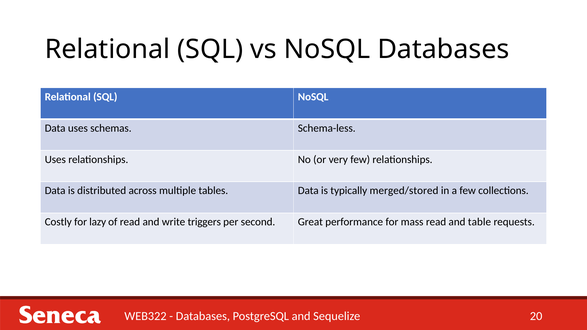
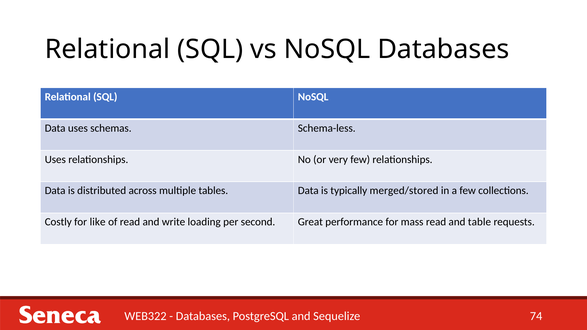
lazy: lazy -> like
triggers: triggers -> loading
20: 20 -> 74
